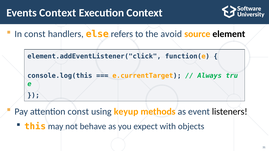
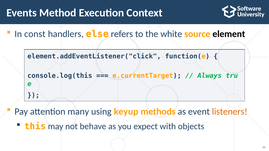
Events Context: Context -> Method
avoid: avoid -> white
attention const: const -> many
listeners colour: black -> orange
